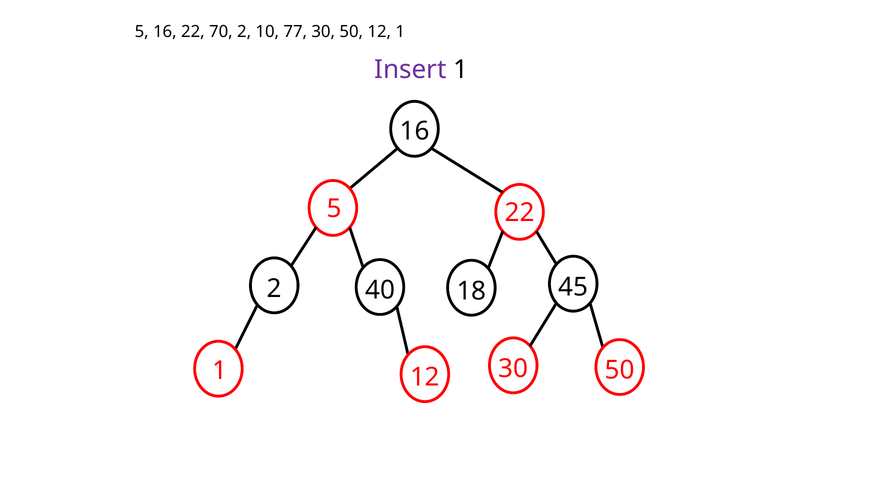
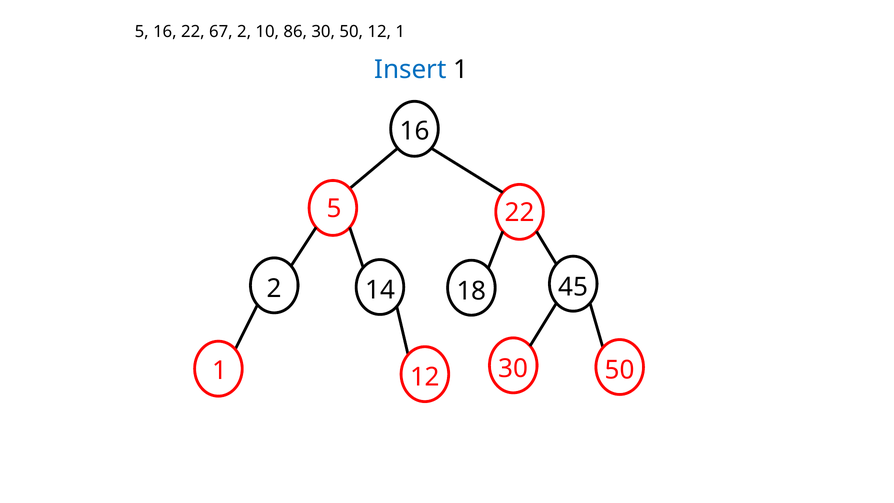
70: 70 -> 67
77: 77 -> 86
Insert colour: purple -> blue
40: 40 -> 14
